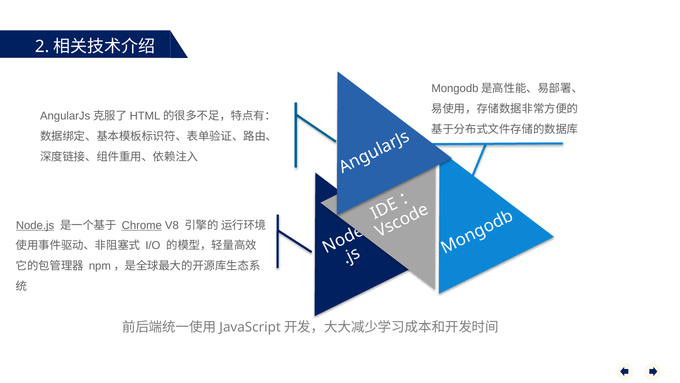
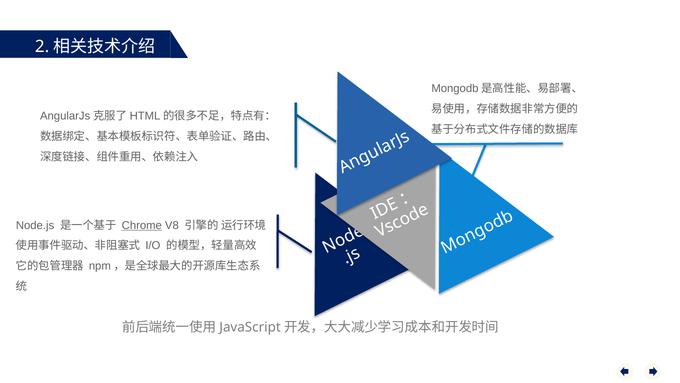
Node.js underline: present -> none
